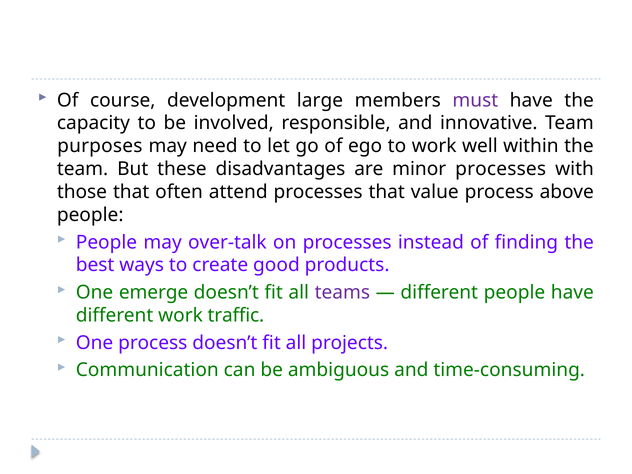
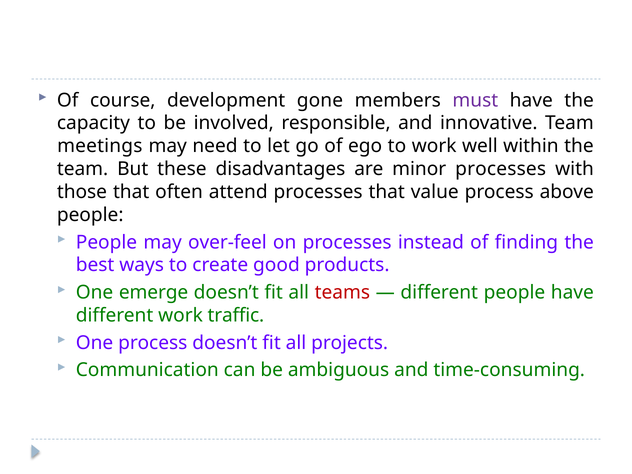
large: large -> gone
purposes: purposes -> meetings
over-talk: over-talk -> over-feel
teams colour: purple -> red
